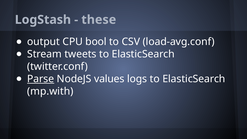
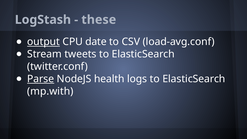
output underline: none -> present
bool: bool -> date
values: values -> health
